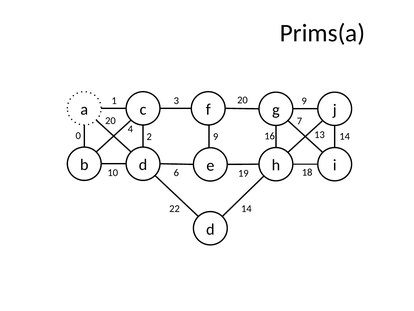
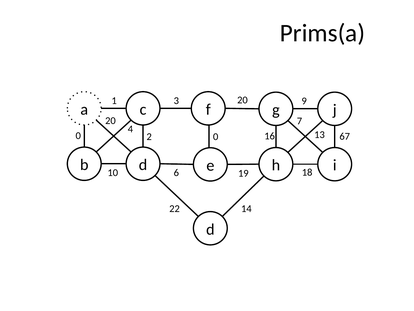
16 14: 14 -> 67
2 9: 9 -> 0
